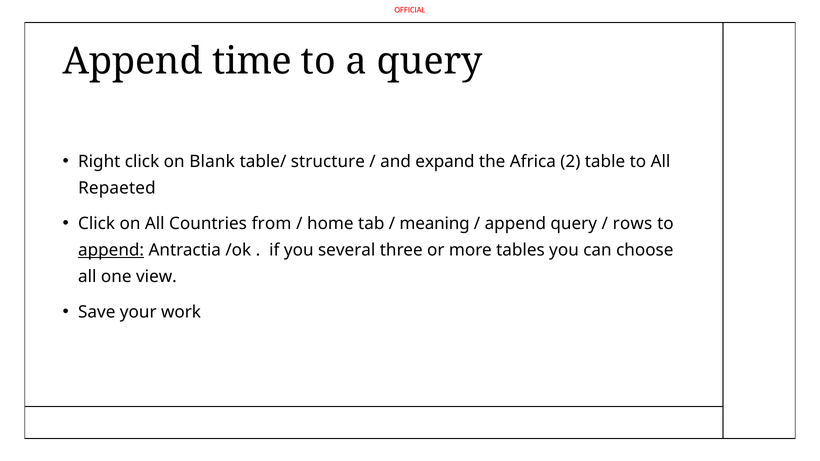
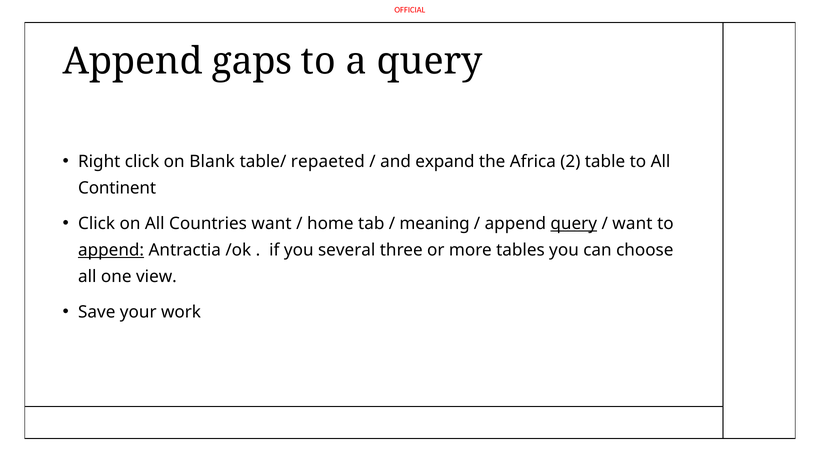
time: time -> gaps
structure: structure -> repaeted
Repaeted: Repaeted -> Continent
Countries from: from -> want
query at (574, 224) underline: none -> present
rows at (632, 224): rows -> want
